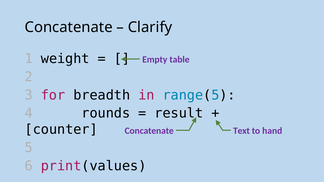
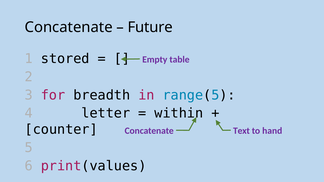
Clarify: Clarify -> Future
weight: weight -> stored
rounds: rounds -> letter
result: result -> within
